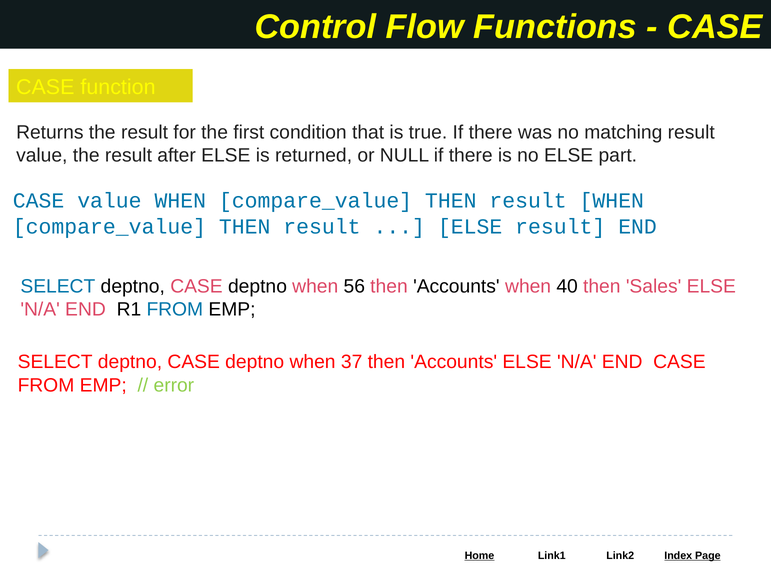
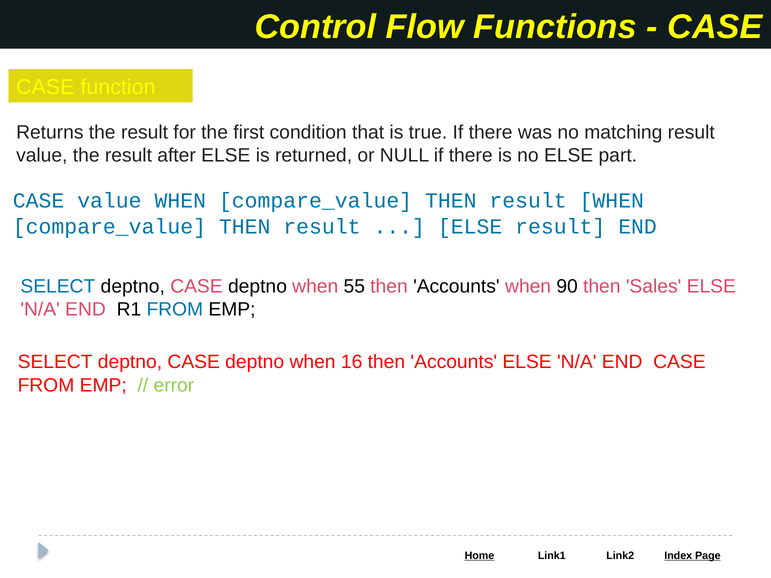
56: 56 -> 55
40: 40 -> 90
37: 37 -> 16
